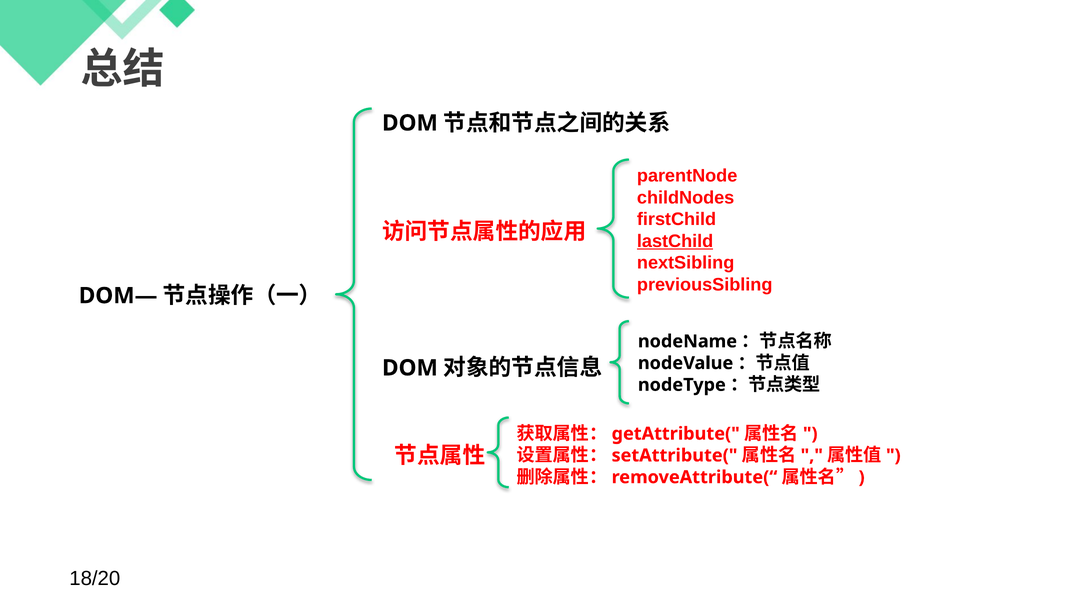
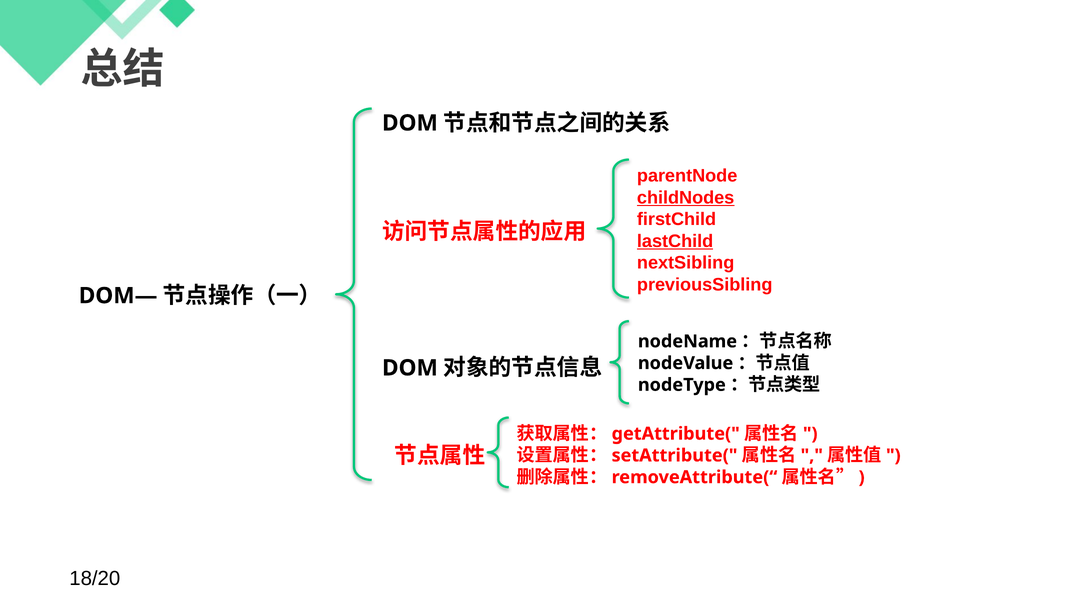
childNodes underline: none -> present
